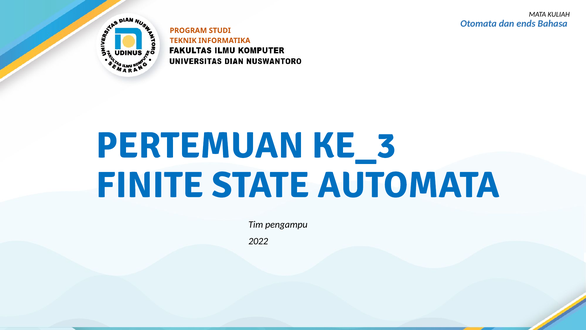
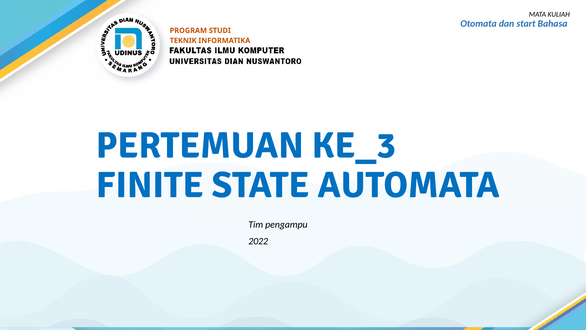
ends: ends -> start
